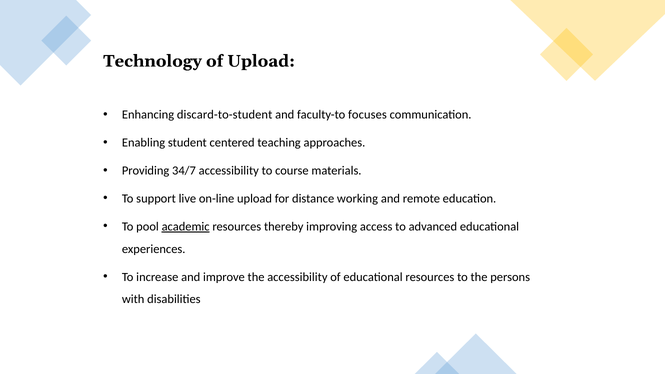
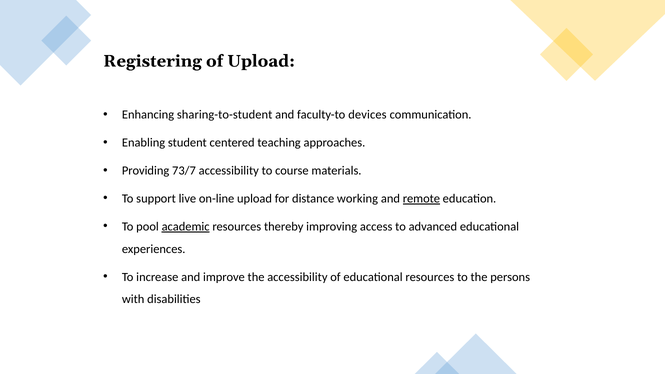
Technology: Technology -> Registering
discard-to-student: discard-to-student -> sharing-to-student
focuses: focuses -> devices
34/7: 34/7 -> 73/7
remote underline: none -> present
